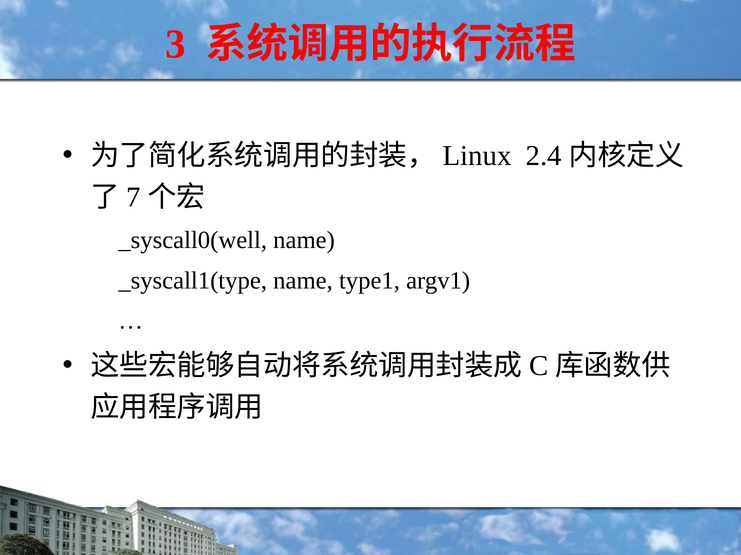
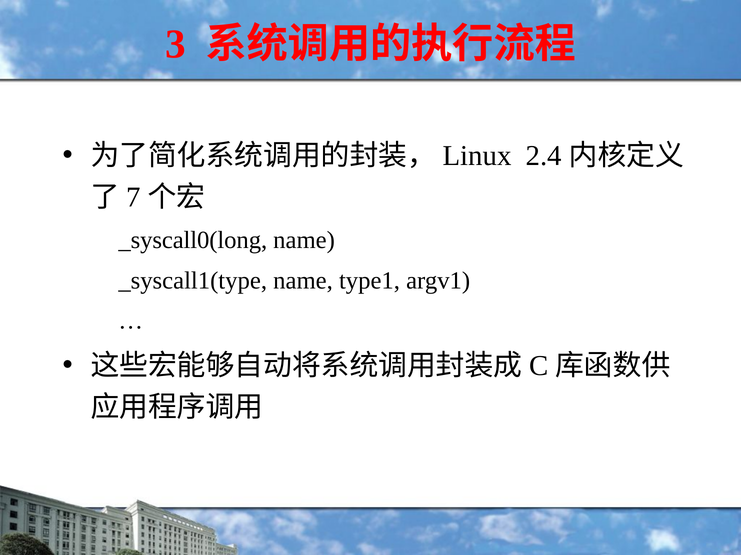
_syscall0(well: _syscall0(well -> _syscall0(long
